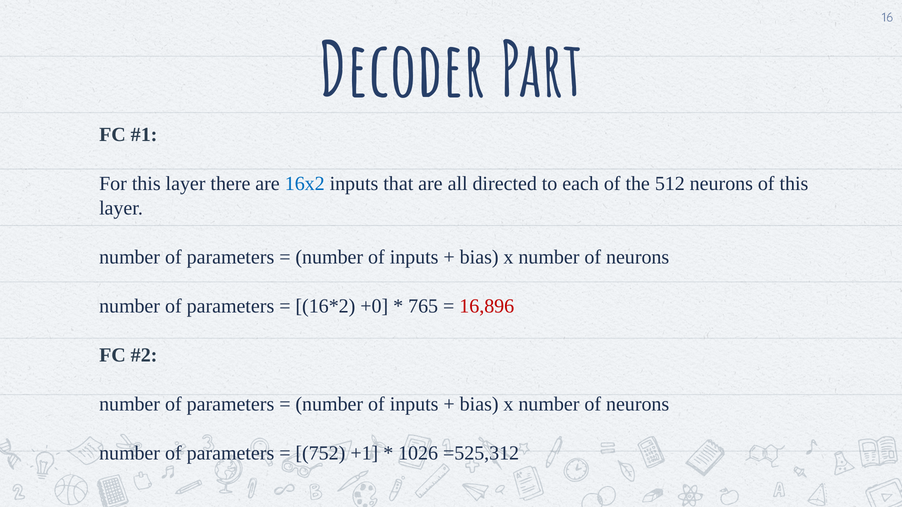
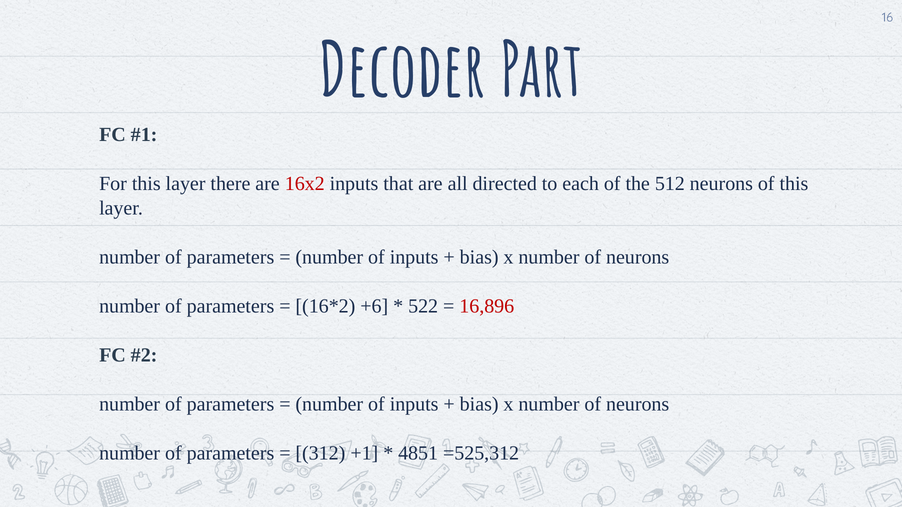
16x2 colour: blue -> red
+0: +0 -> +6
765: 765 -> 522
752: 752 -> 312
1026: 1026 -> 4851
